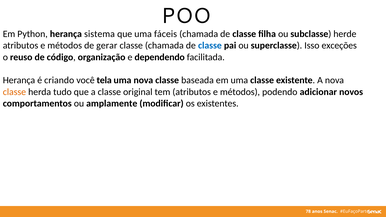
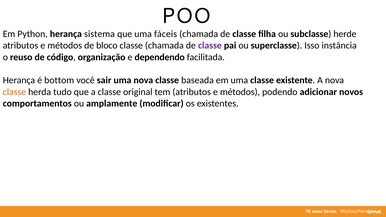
gerar: gerar -> bloco
classe at (210, 46) colour: blue -> purple
exceções: exceções -> instância
criando: criando -> bottom
tela: tela -> sair
